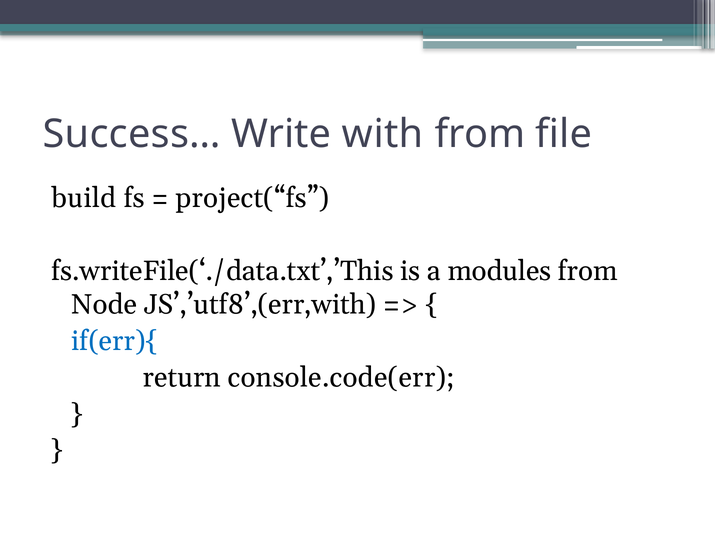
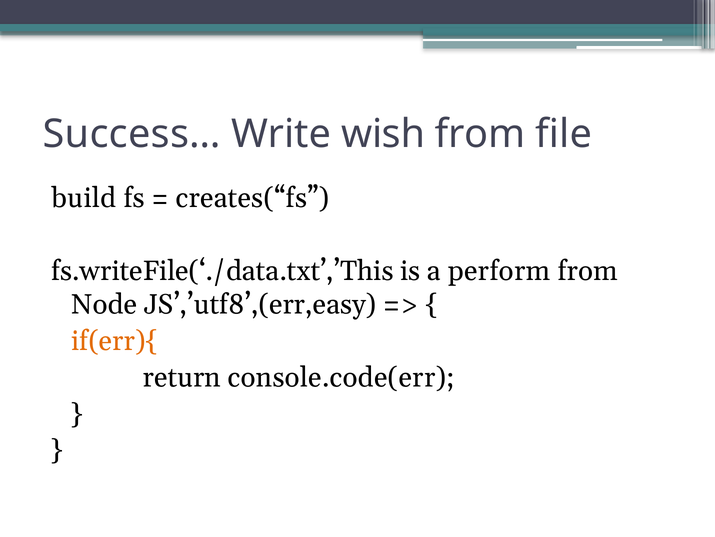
with: with -> wish
project(“fs: project(“fs -> creates(“fs
modules: modules -> perform
JS’,’utf8’,(err,with: JS’,’utf8’,(err,with -> JS’,’utf8’,(err,easy
if(err){ colour: blue -> orange
